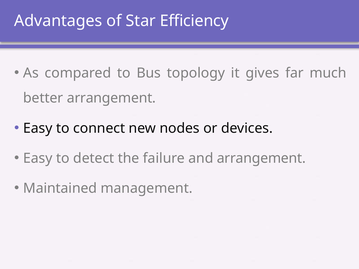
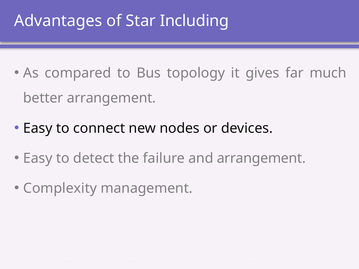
Efficiency: Efficiency -> Including
Maintained: Maintained -> Complexity
